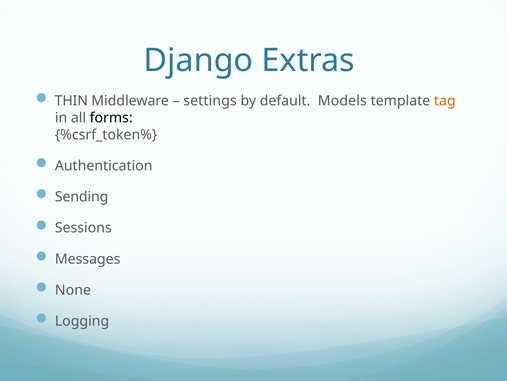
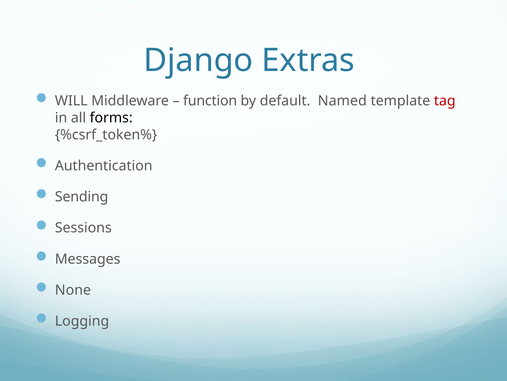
THIN: THIN -> WILL
settings: settings -> function
Models: Models -> Named
tag colour: orange -> red
